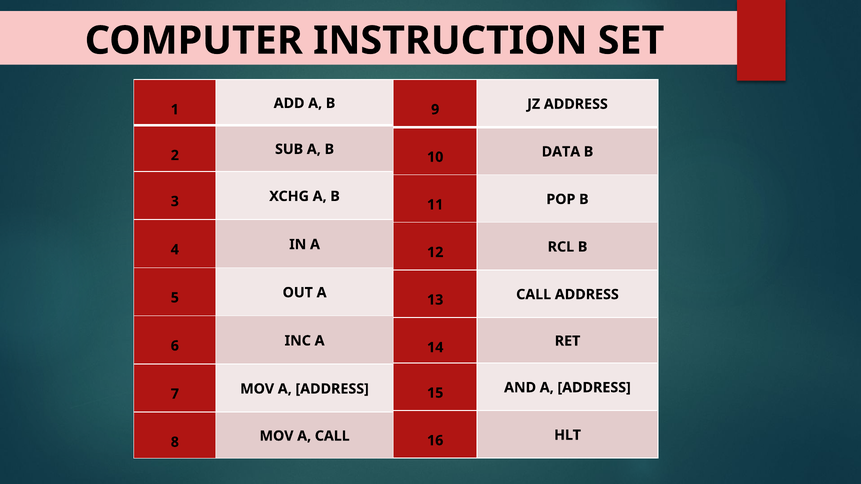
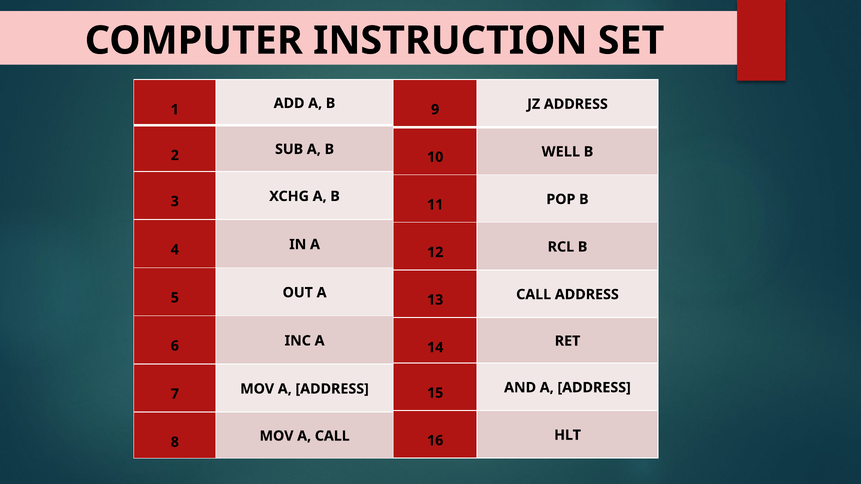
DATA: DATA -> WELL
